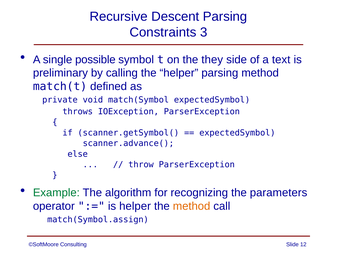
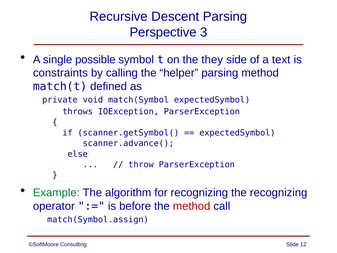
Constraints: Constraints -> Perspective
preliminary: preliminary -> constraints
the parameters: parameters -> recognizing
is helper: helper -> before
method at (192, 206) colour: orange -> red
